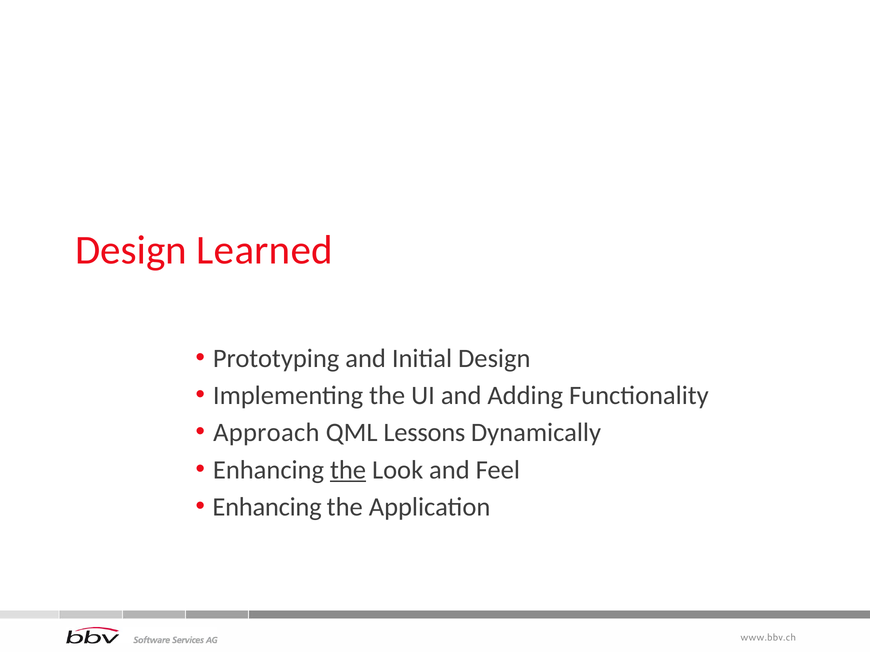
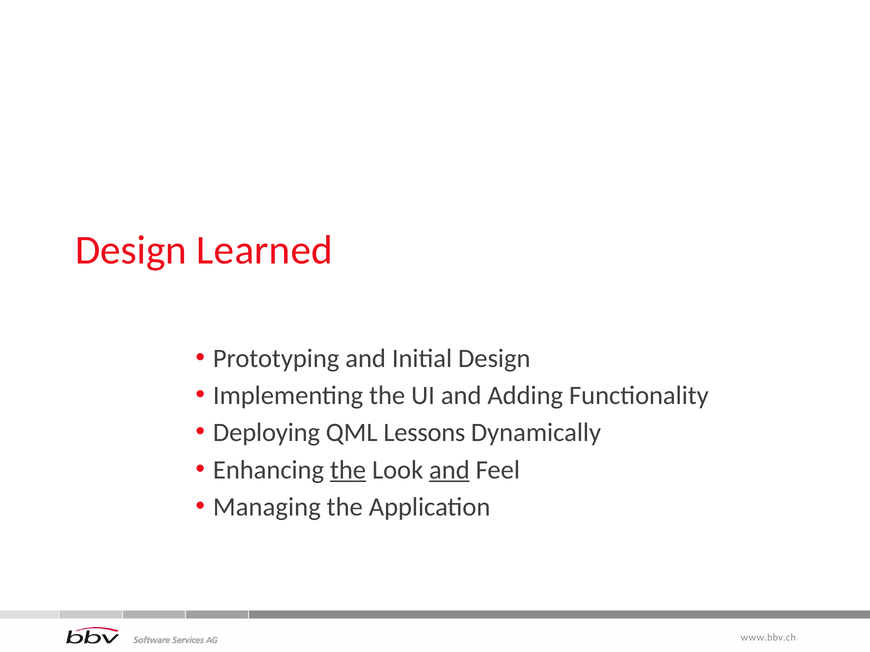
Approach: Approach -> Deploying
and at (449, 470) underline: none -> present
Enhancing at (267, 507): Enhancing -> Managing
